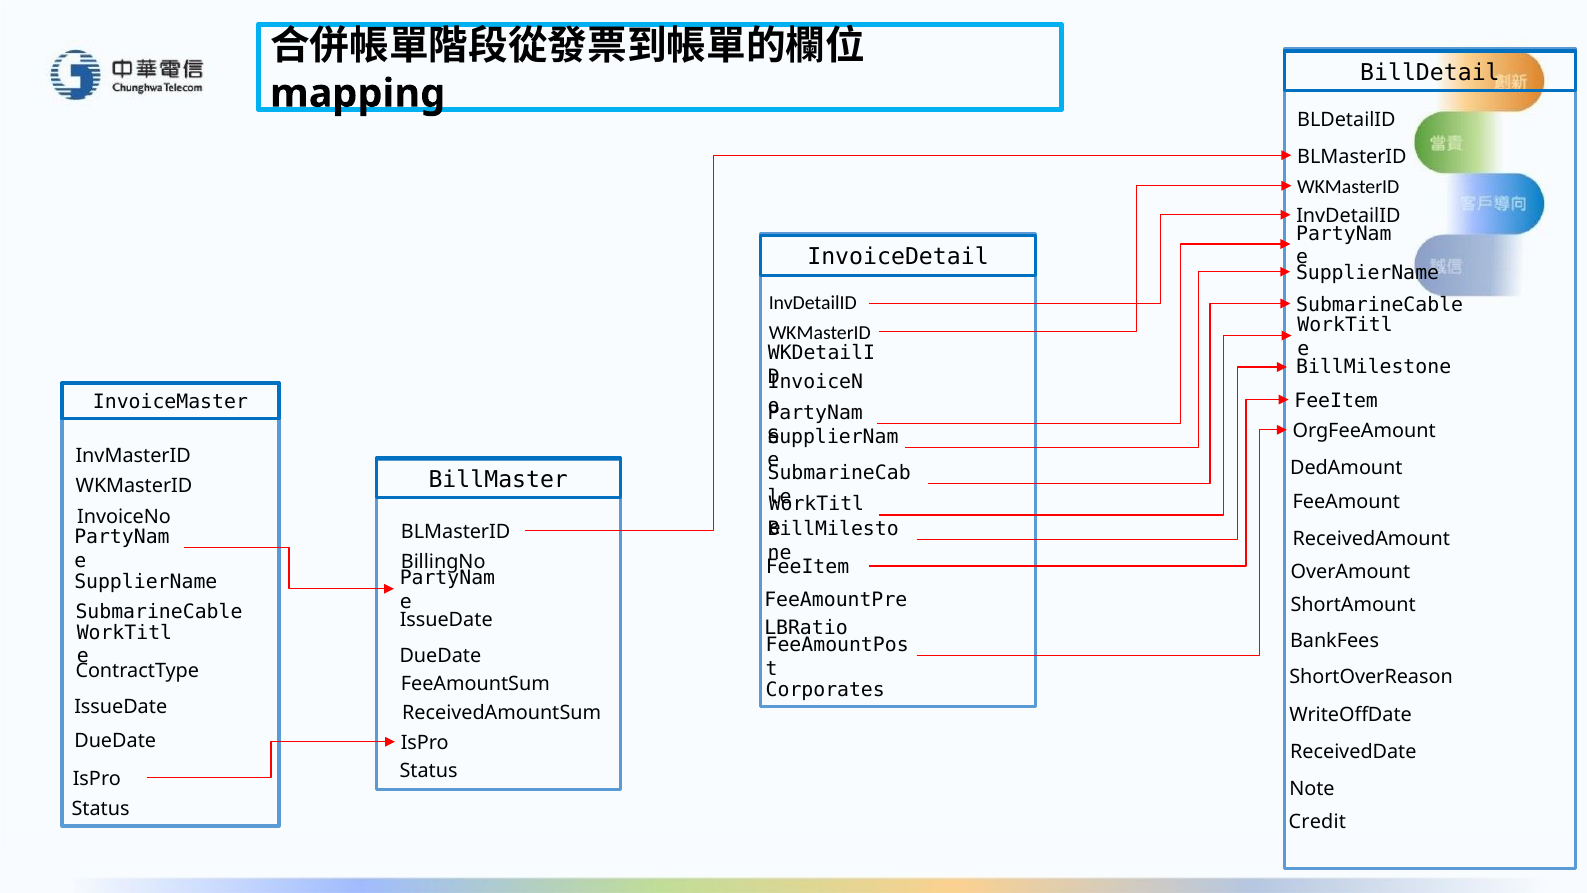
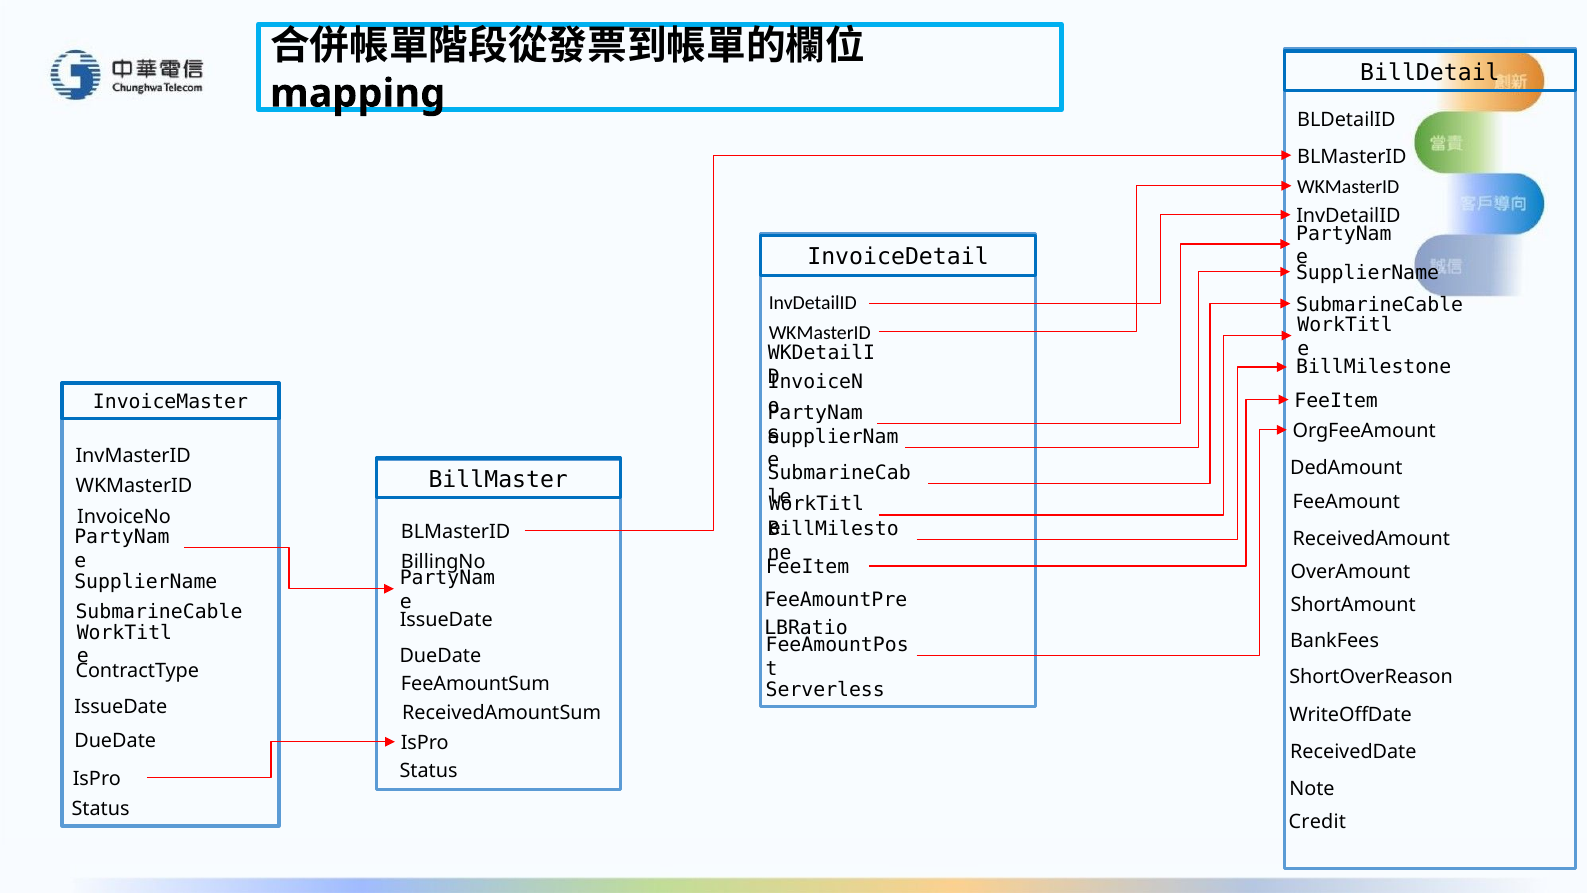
Corporates: Corporates -> Serverless
